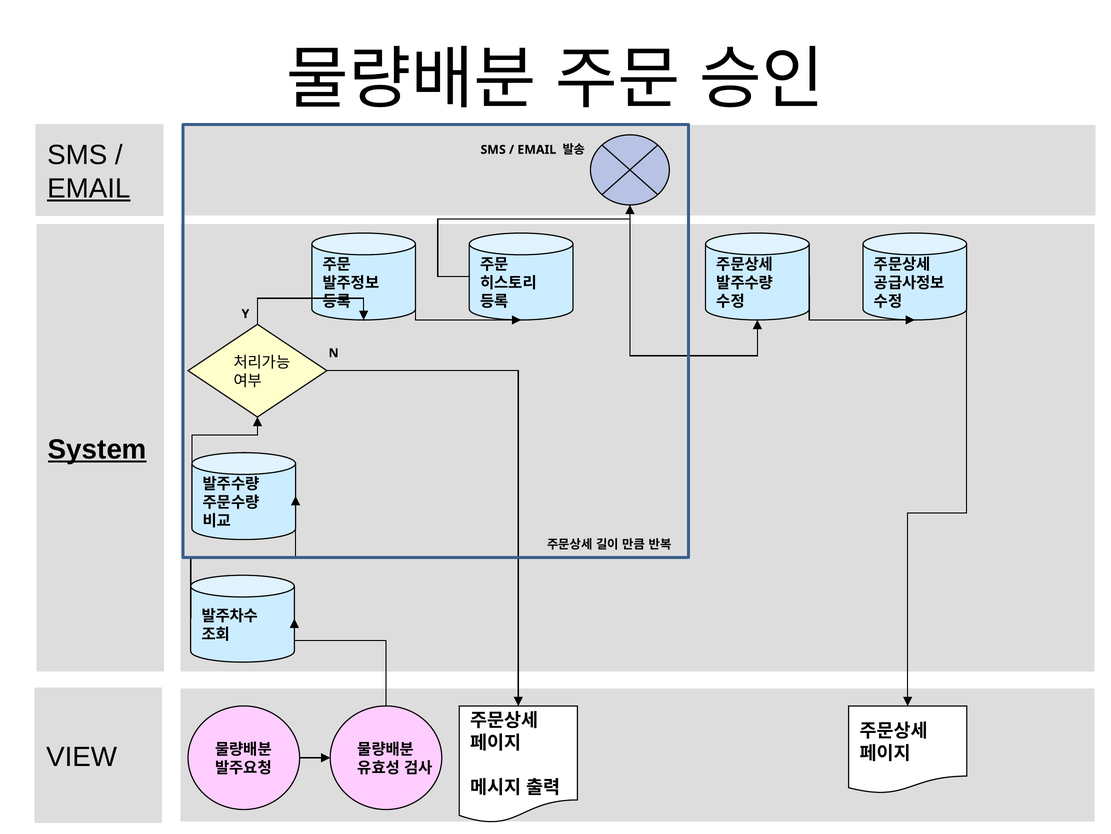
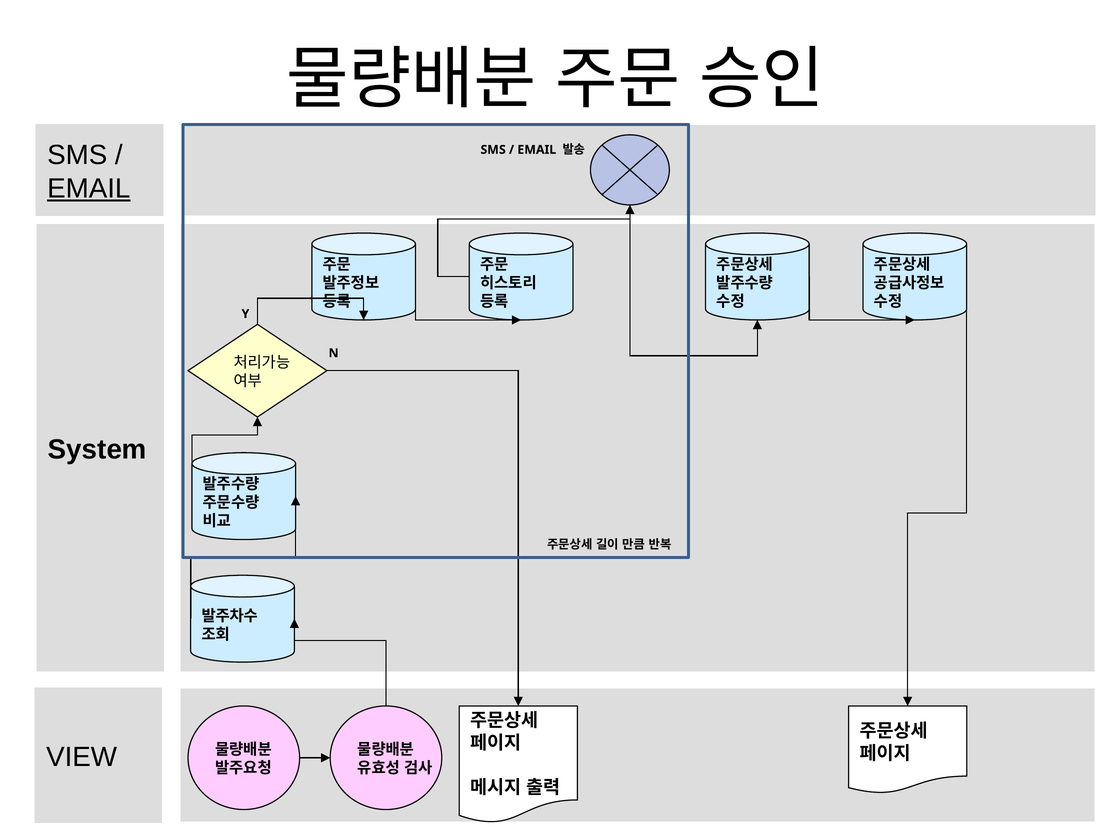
System underline: present -> none
